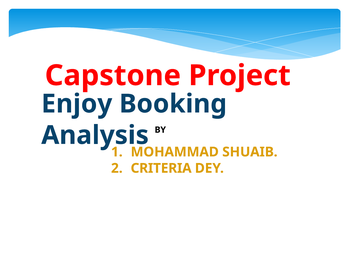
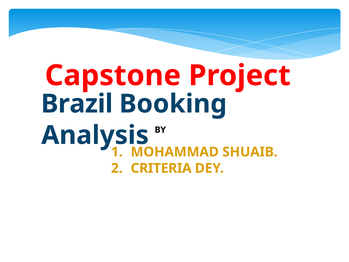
Enjoy: Enjoy -> Brazil
